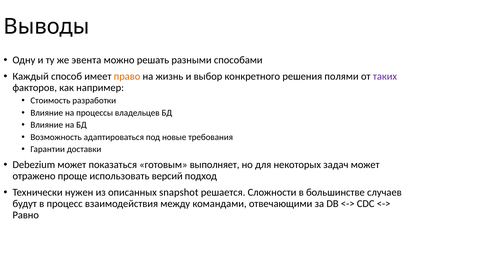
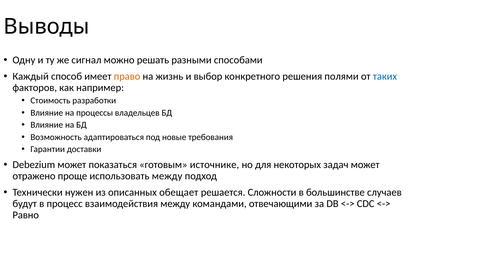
эвента: эвента -> сигнал
таких colour: purple -> blue
выполняет: выполняет -> источнике
использовать версий: версий -> между
snapshot: snapshot -> обещает
